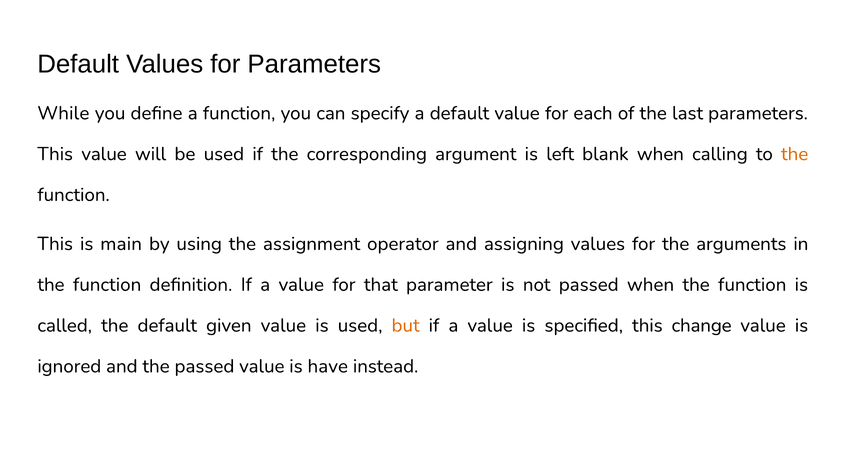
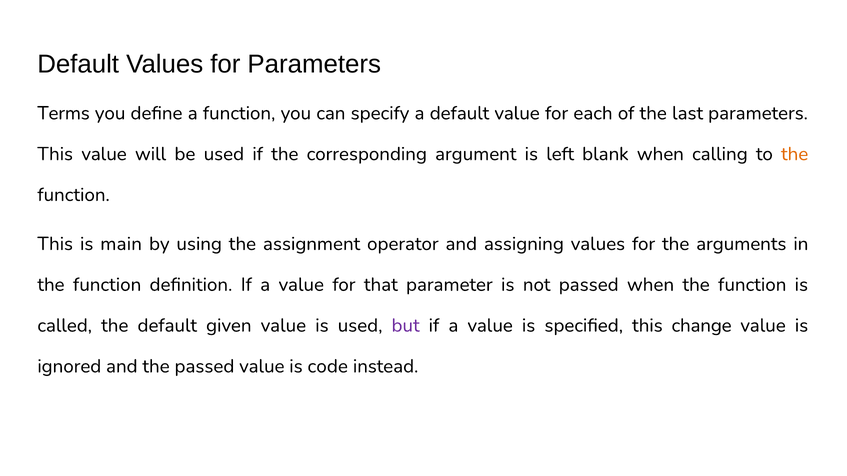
While: While -> Terms
but colour: orange -> purple
have: have -> code
